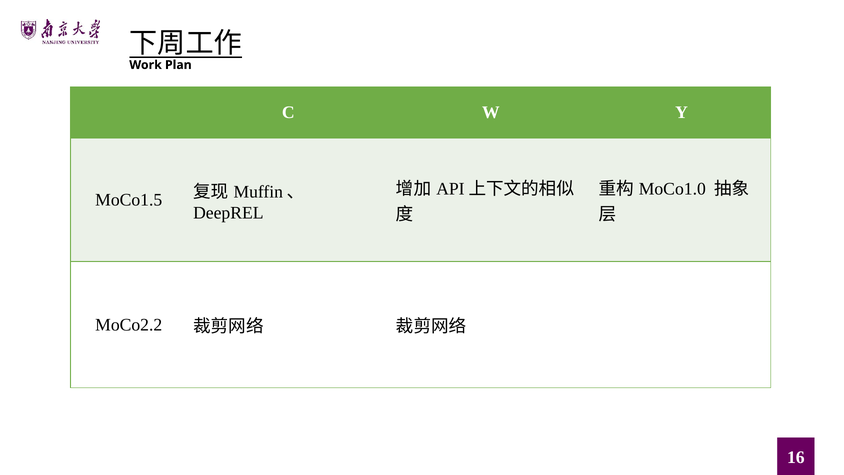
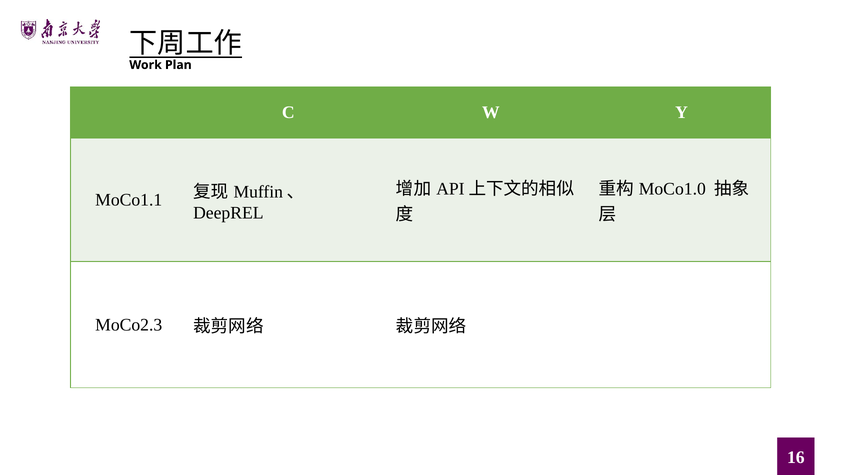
MoCo1.5: MoCo1.5 -> MoCo1.1
MoCo2.2: MoCo2.2 -> MoCo2.3
